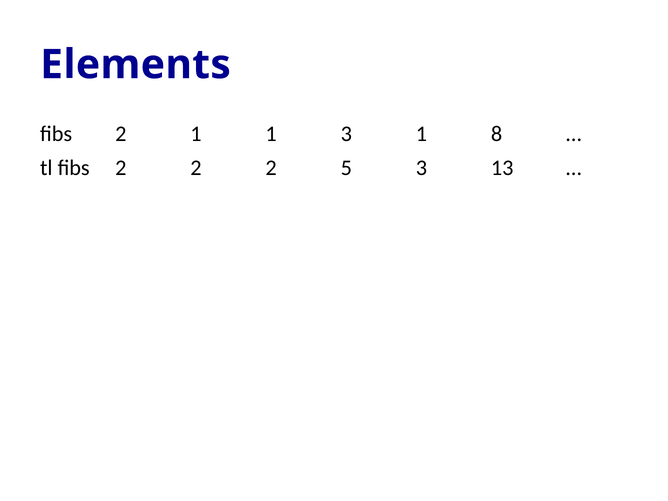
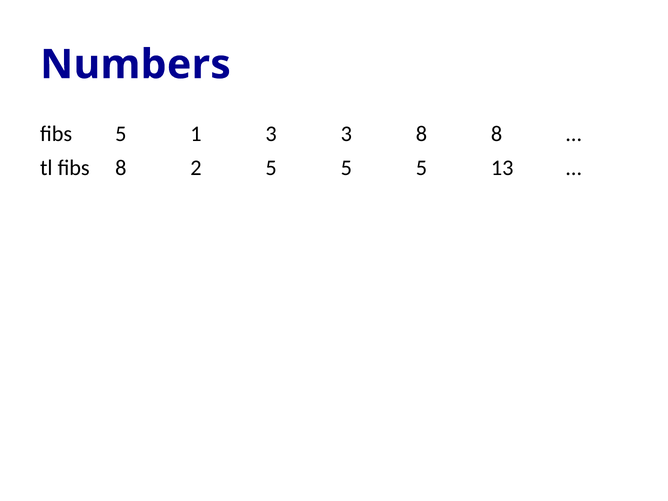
Elements: Elements -> Numbers
2 at (121, 134): 2 -> 5
1 1: 1 -> 3
3 1: 1 -> 8
tl fibs 2: 2 -> 8
2 at (271, 168): 2 -> 5
3 at (421, 168): 3 -> 5
